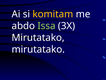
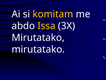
Issa colour: light green -> yellow
